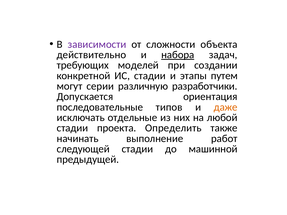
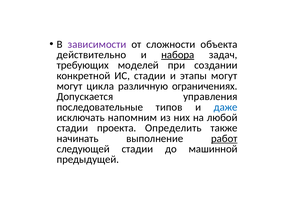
этапы путем: путем -> могут
серии: серии -> цикла
разработчики: разработчики -> ограничениях
ориентация: ориентация -> управления
даже colour: orange -> blue
отдельные: отдельные -> напомним
работ underline: none -> present
